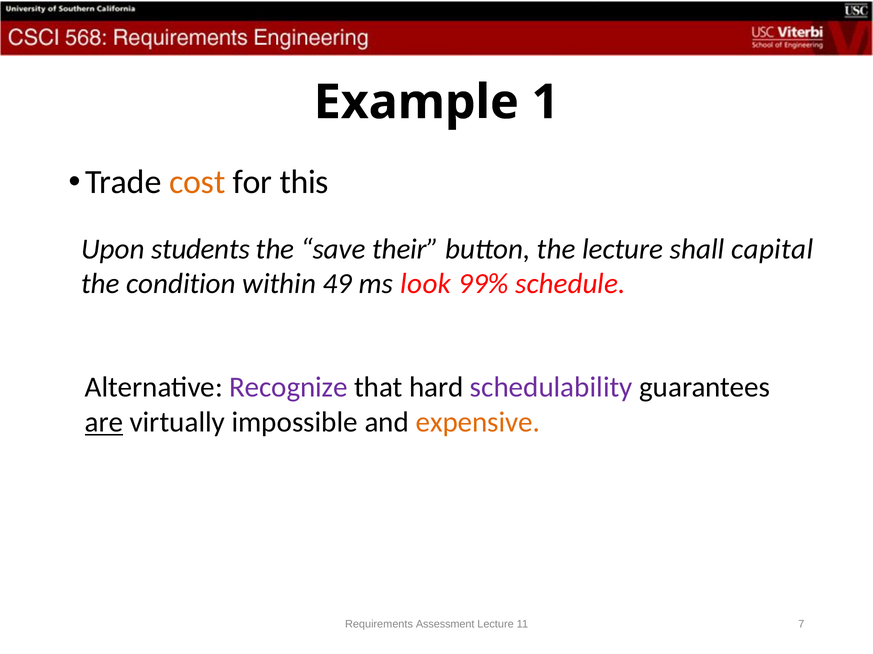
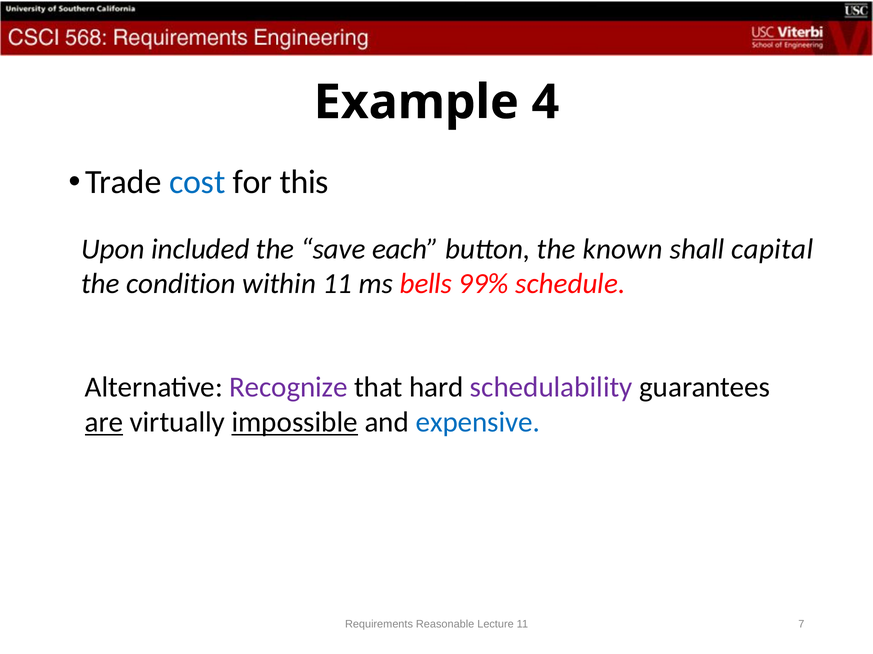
1: 1 -> 4
cost colour: orange -> blue
students: students -> included
their: their -> each
the lecture: lecture -> known
within 49: 49 -> 11
look: look -> bells
impossible underline: none -> present
expensive colour: orange -> blue
Assessment: Assessment -> Reasonable
